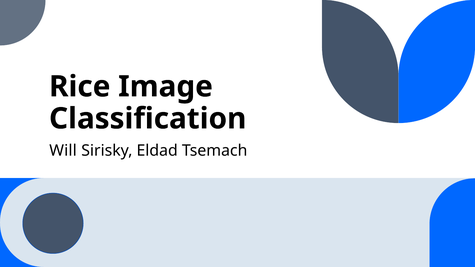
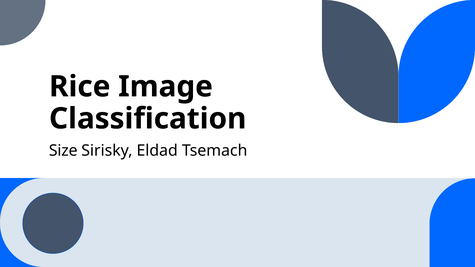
Will: Will -> Size
